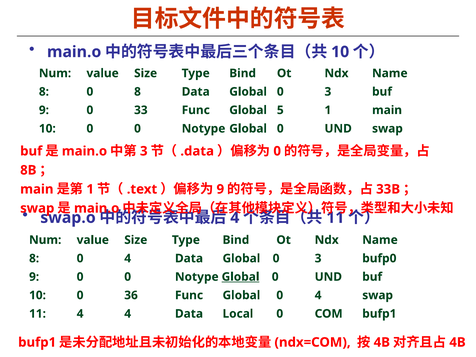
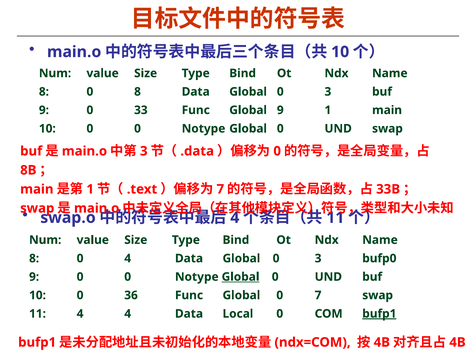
Global 5: 5 -> 9
9 at (220, 189): 9 -> 7
Global 0 4: 4 -> 7
bufp1 at (379, 314) underline: none -> present
